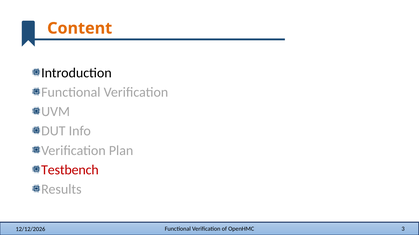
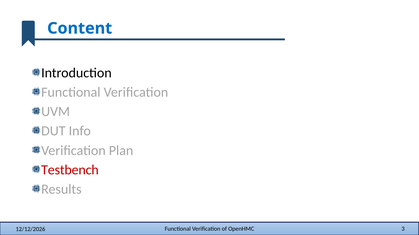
Content colour: orange -> blue
